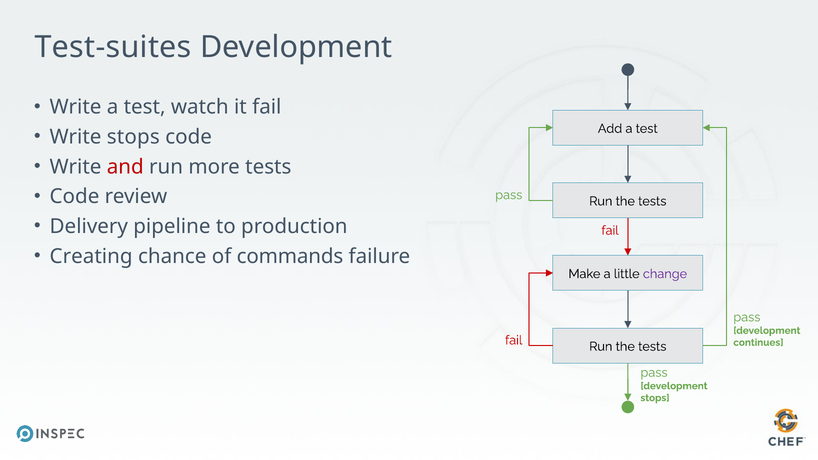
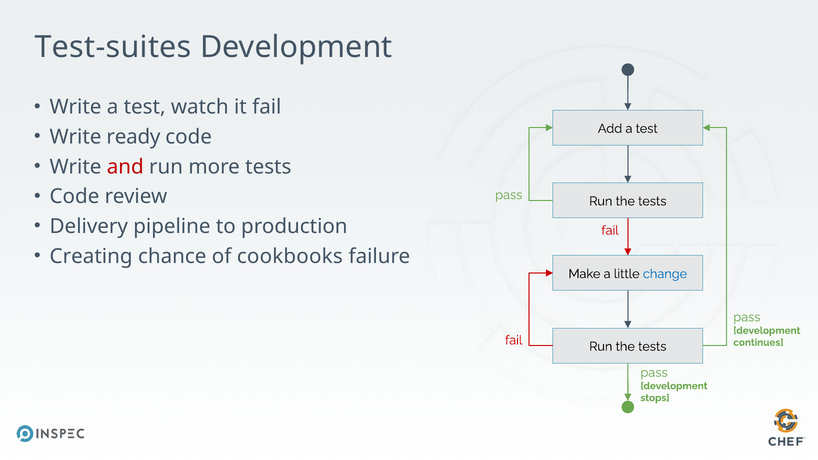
Write stops: stops -> ready
commands: commands -> cookbooks
change colour: purple -> blue
